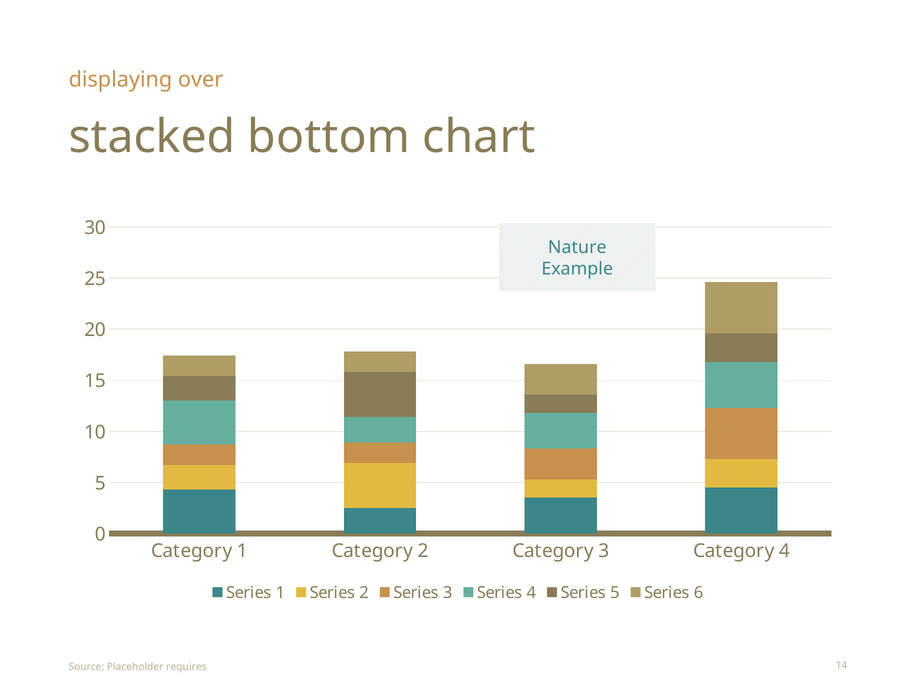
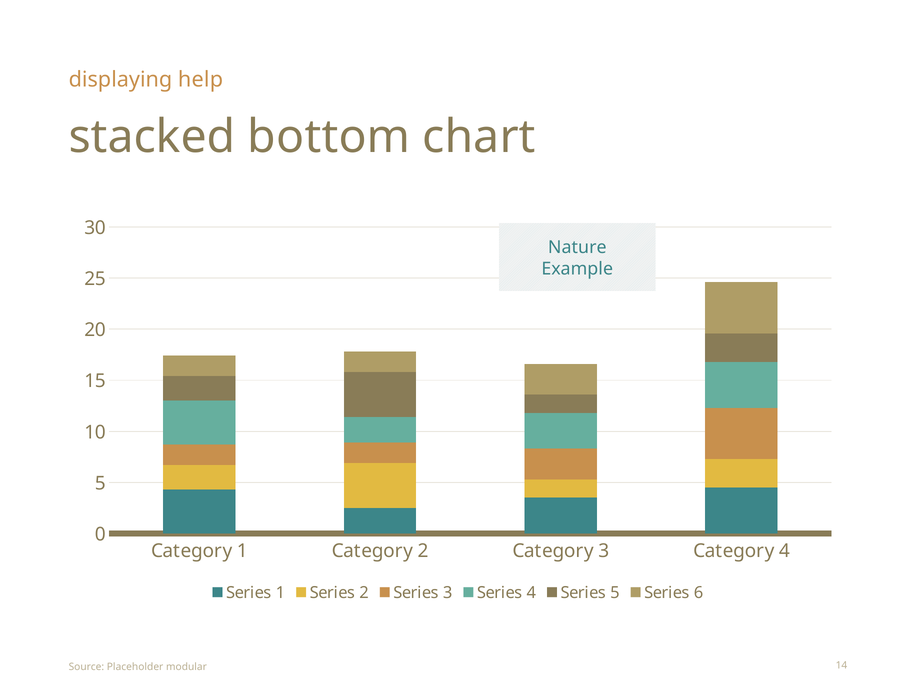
over: over -> help
requires: requires -> modular
